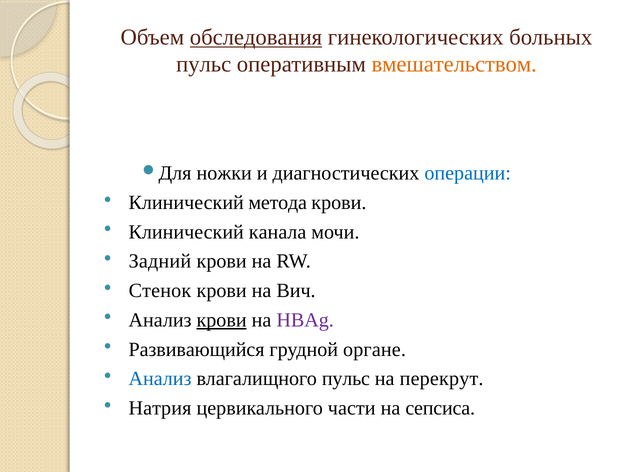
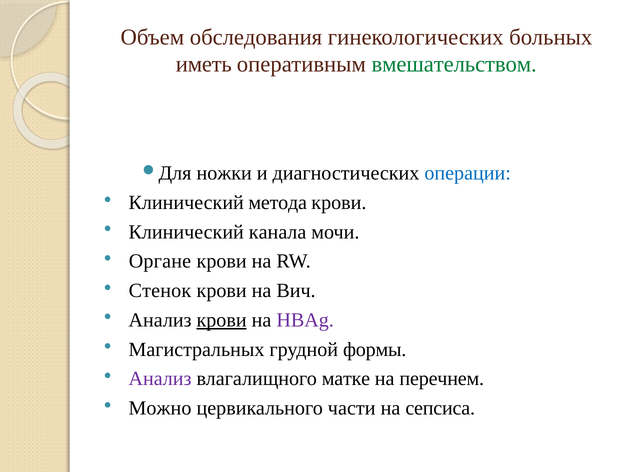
обследования underline: present -> none
пульс at (204, 64): пульс -> иметь
вмешательством colour: orange -> green
Задний: Задний -> Органе
Развивающийся: Развивающийся -> Магистральных
органе: органе -> формы
Анализ at (160, 379) colour: blue -> purple
влагалищного пульс: пульс -> матке
перекрут: перекрут -> перечнем
Натрия: Натрия -> Можно
